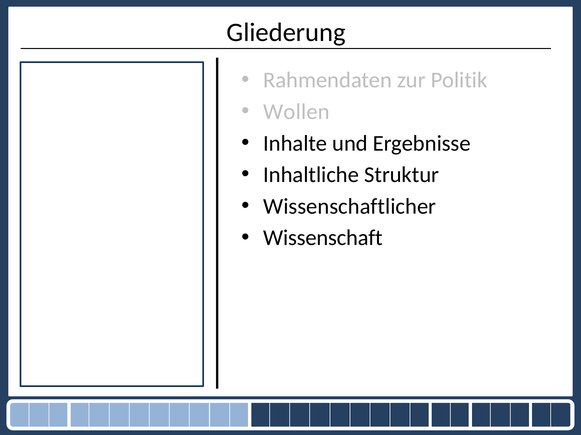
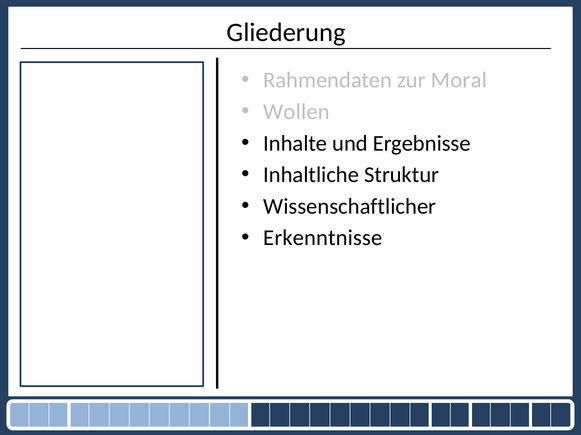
Politik: Politik -> Moral
Wissenschaft: Wissenschaft -> Erkenntnisse
